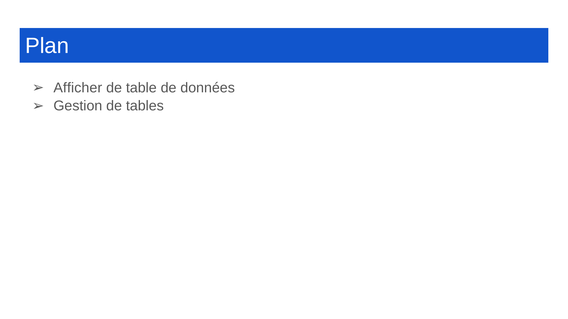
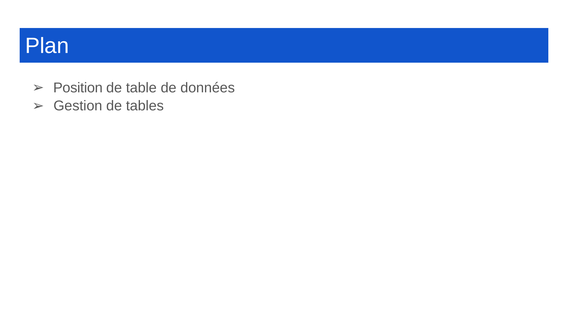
Afficher: Afficher -> Position
